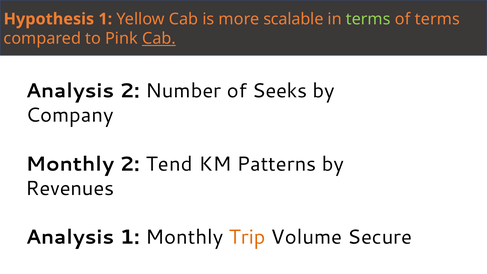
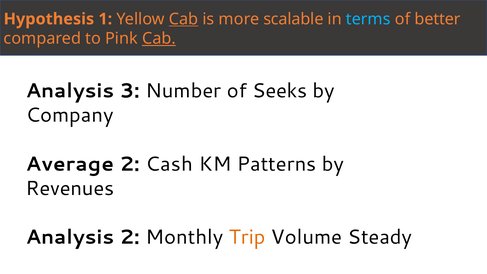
Cab at (184, 19) underline: none -> present
terms at (368, 19) colour: light green -> light blue
of terms: terms -> better
Analysis 2: 2 -> 3
Monthly at (70, 164): Monthly -> Average
Tend: Tend -> Cash
Analysis 1: 1 -> 2
Secure: Secure -> Steady
